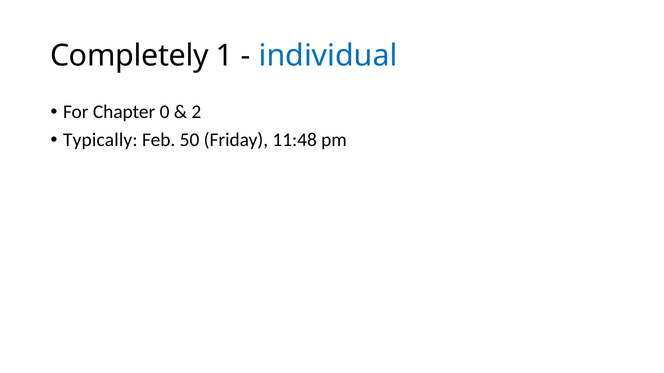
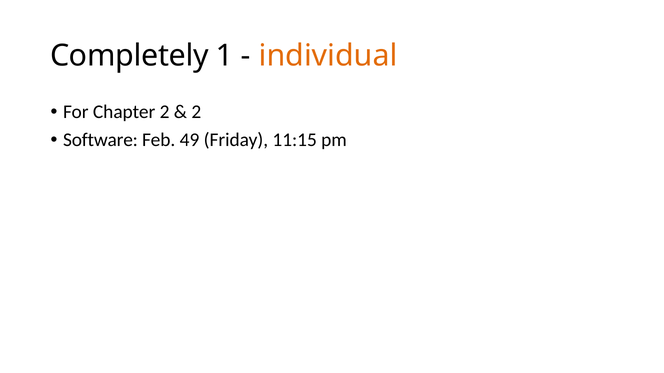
individual colour: blue -> orange
Chapter 0: 0 -> 2
Typically: Typically -> Software
50: 50 -> 49
11:48: 11:48 -> 11:15
